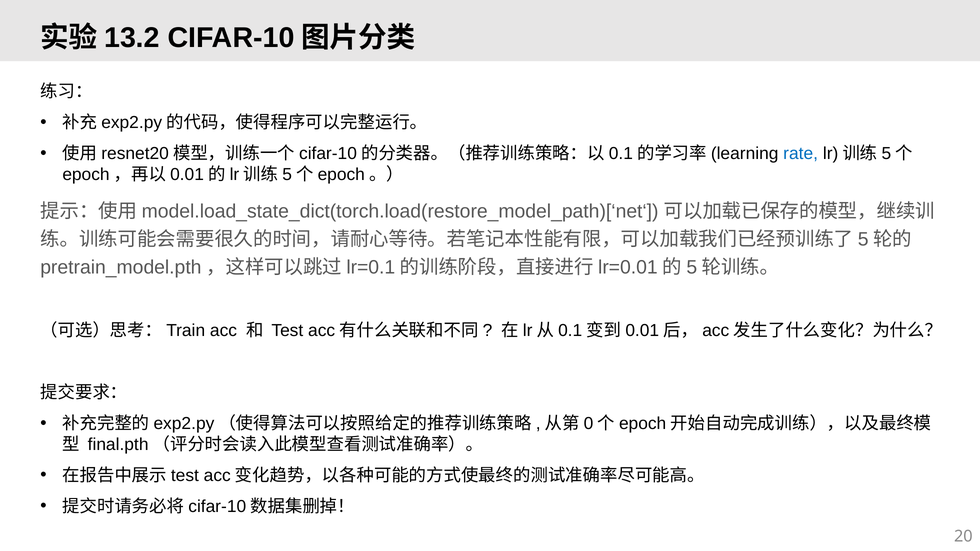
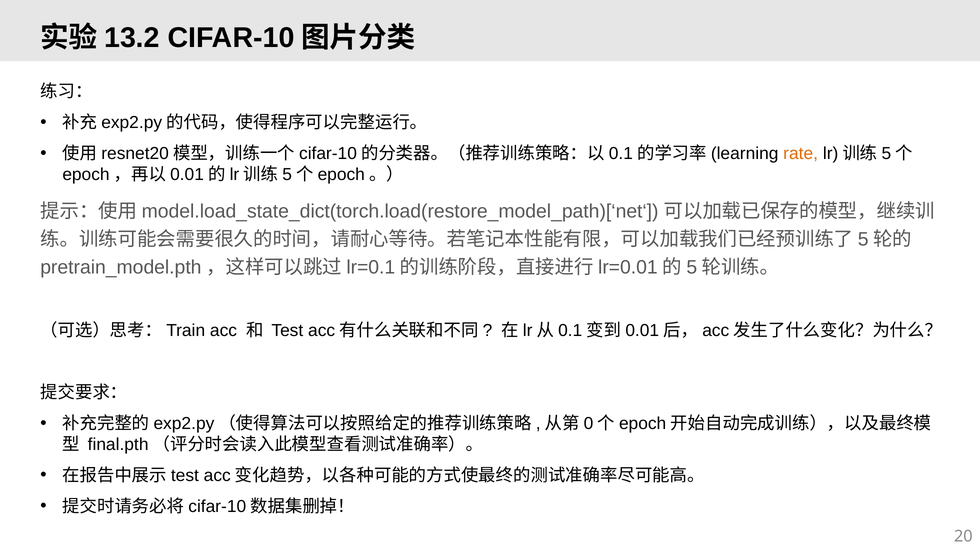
rate colour: blue -> orange
